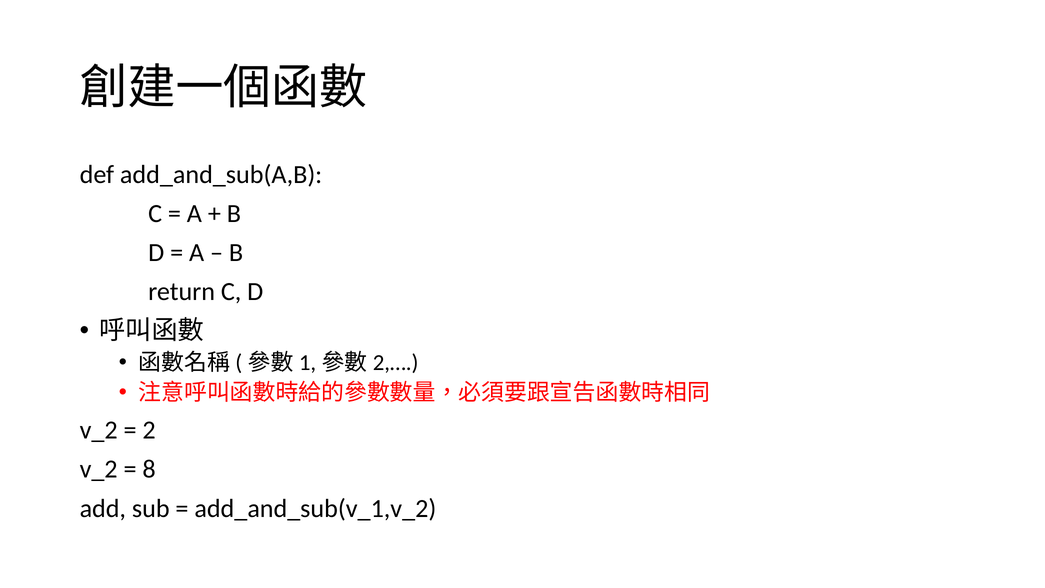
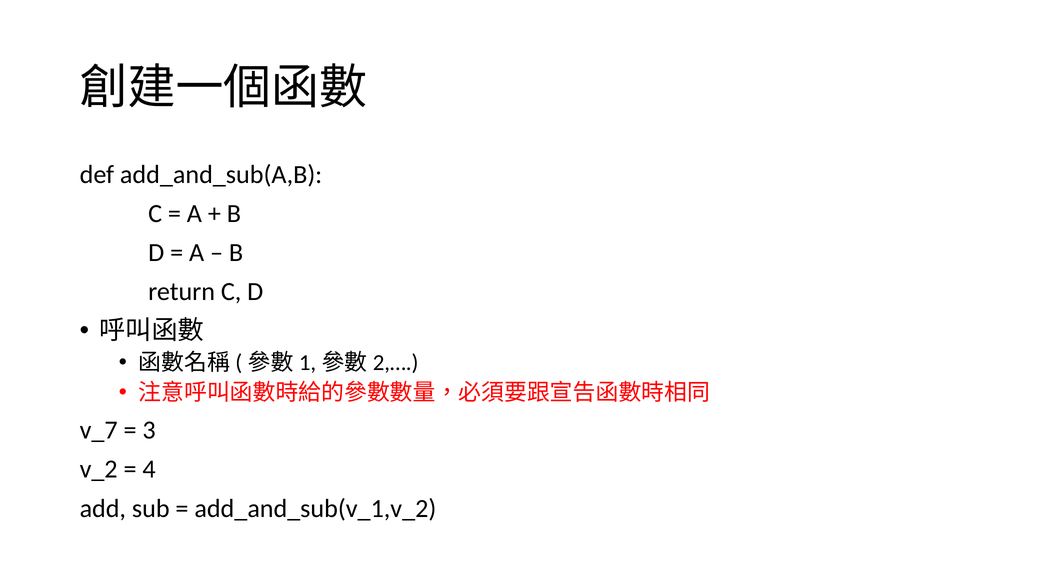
v_2 at (99, 430): v_2 -> v_7
2: 2 -> 3
8: 8 -> 4
